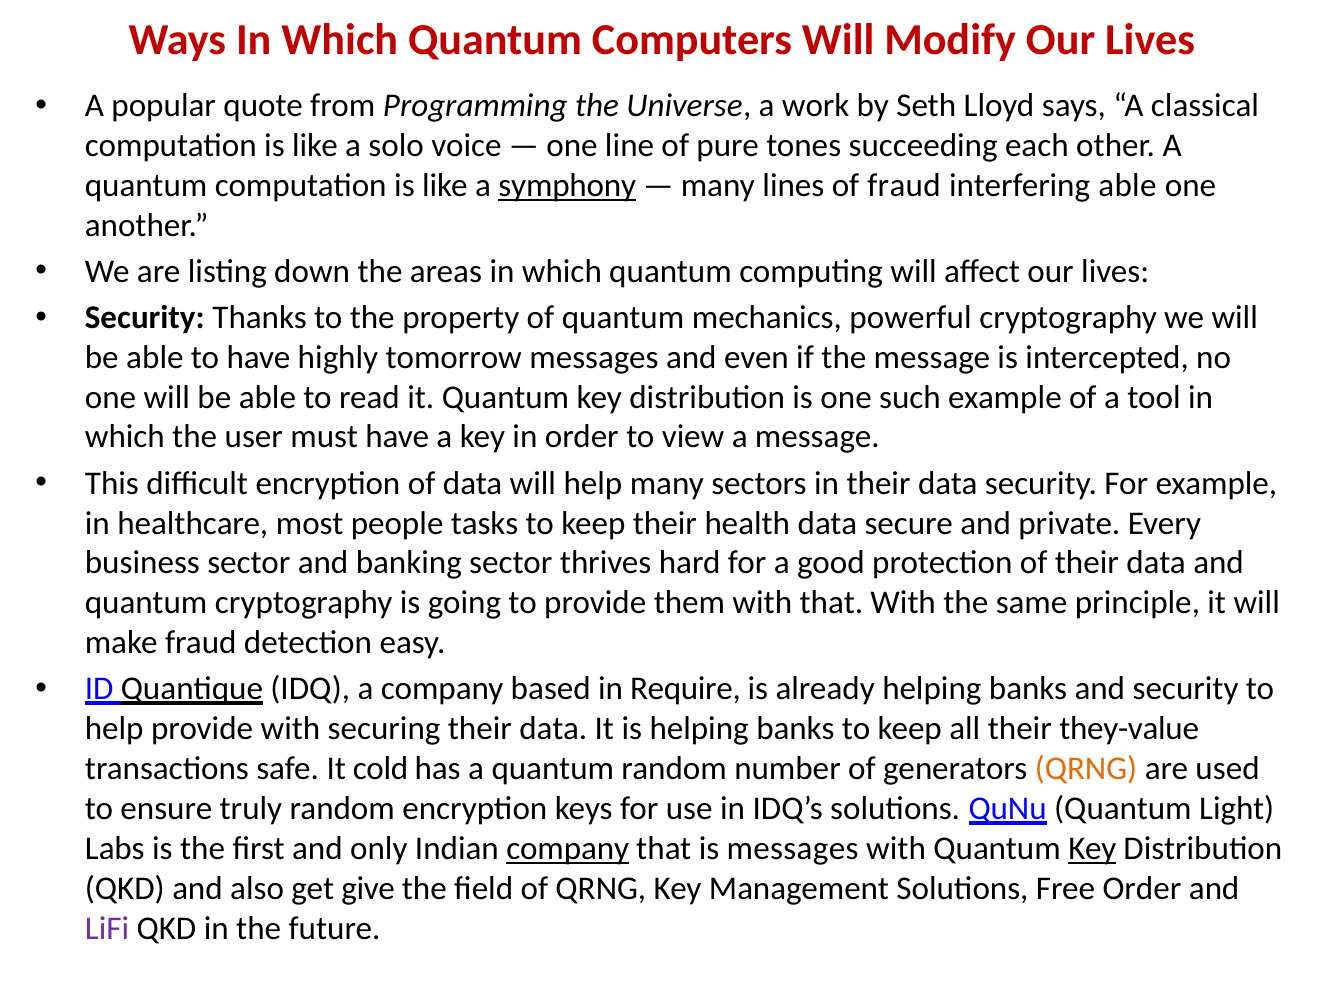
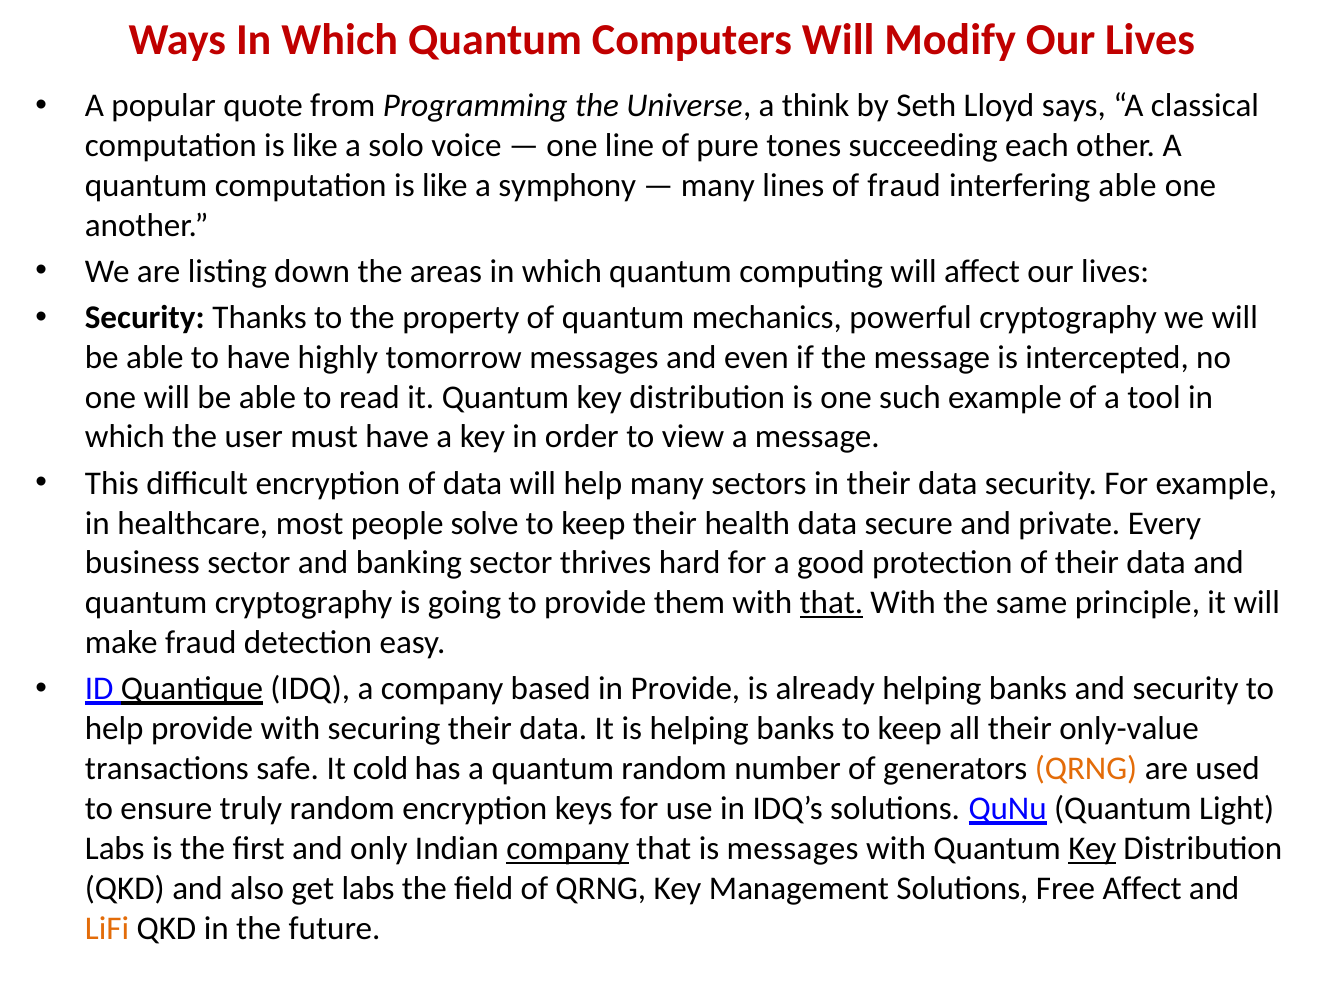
work: work -> think
symphony underline: present -> none
tasks: tasks -> solve
that at (831, 603) underline: none -> present
in Require: Require -> Provide
they-value: they-value -> only-value
get give: give -> labs
Free Order: Order -> Affect
LiFi colour: purple -> orange
